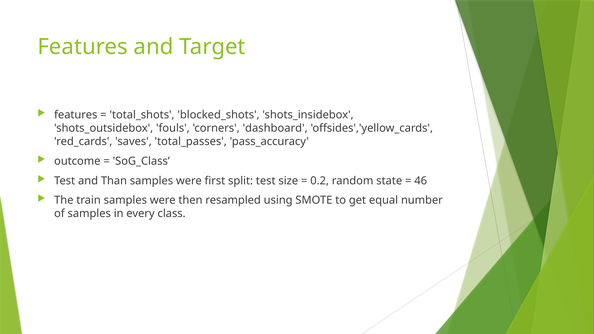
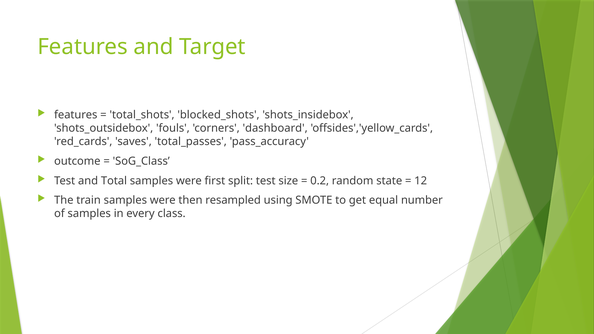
Than: Than -> Total
46: 46 -> 12
